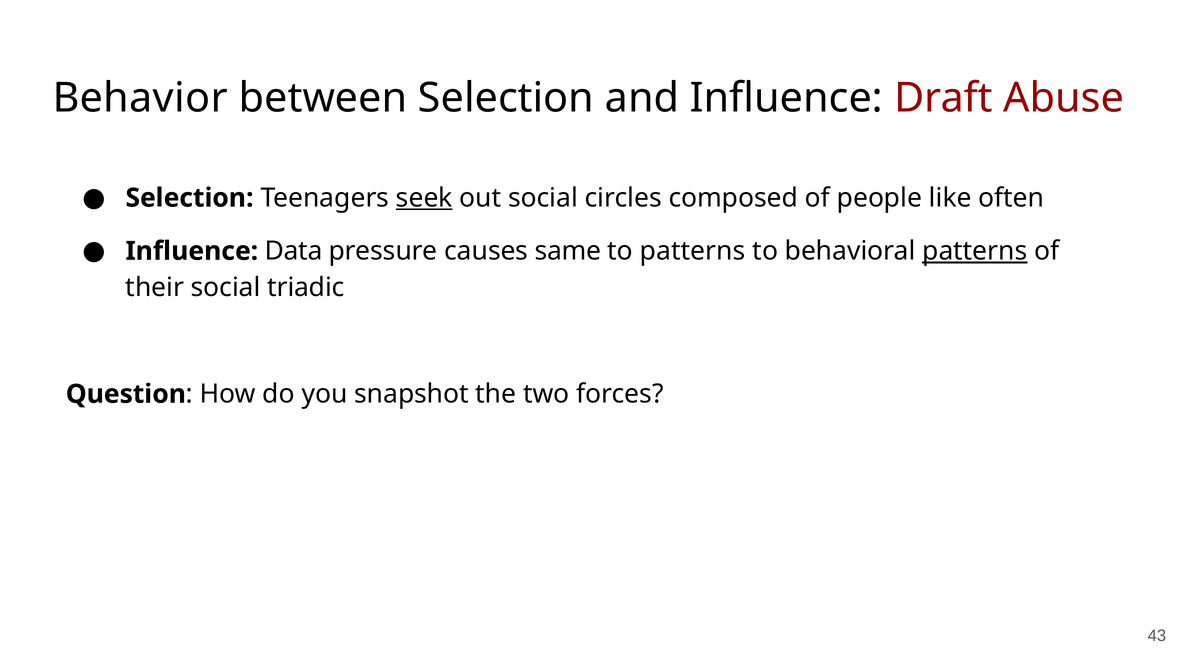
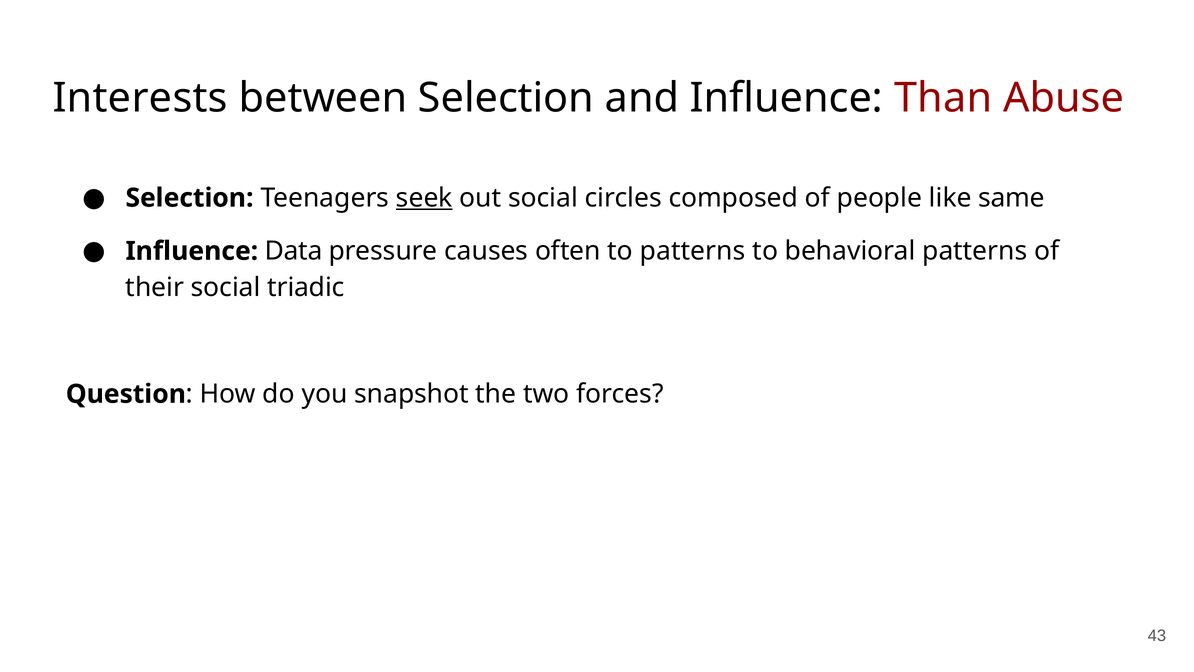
Behavior: Behavior -> Interests
Draft: Draft -> Than
often: often -> same
same: same -> often
patterns at (975, 251) underline: present -> none
